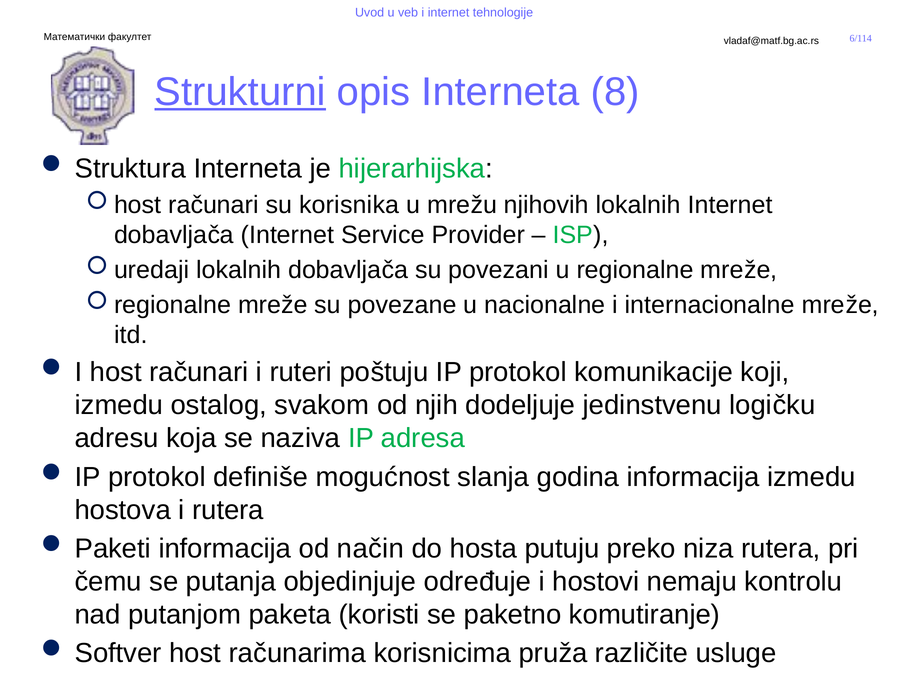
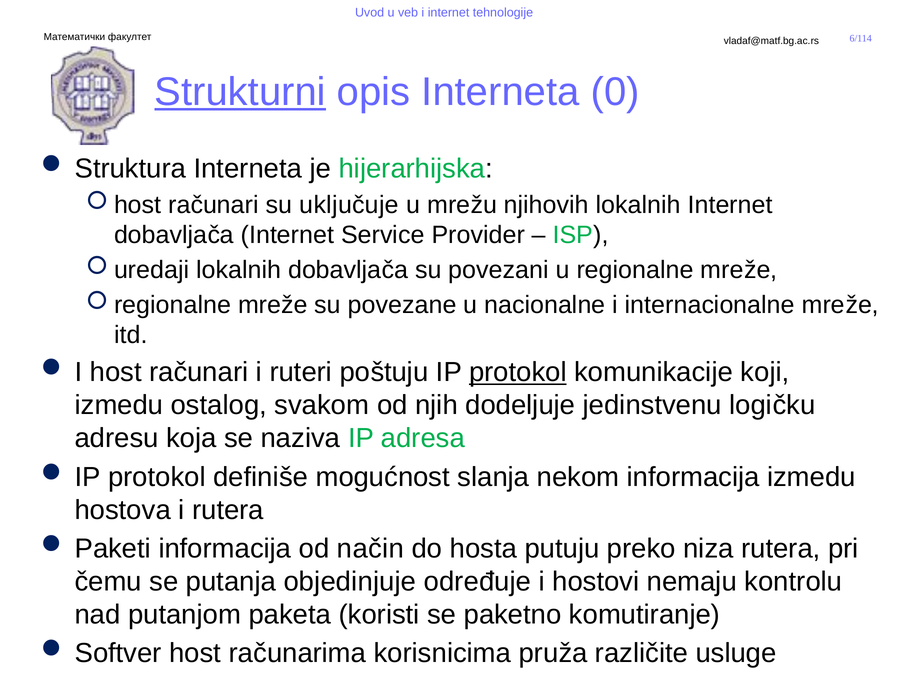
8: 8 -> 0
korisnika: korisnika -> uključuje
protokol at (518, 372) underline: none -> present
godina: godina -> nekom
